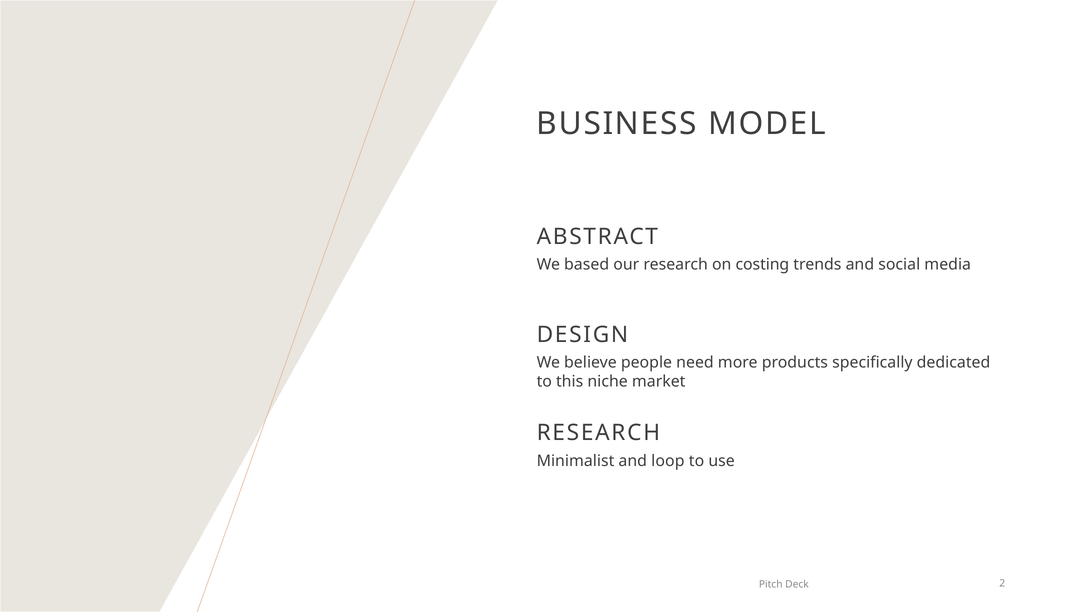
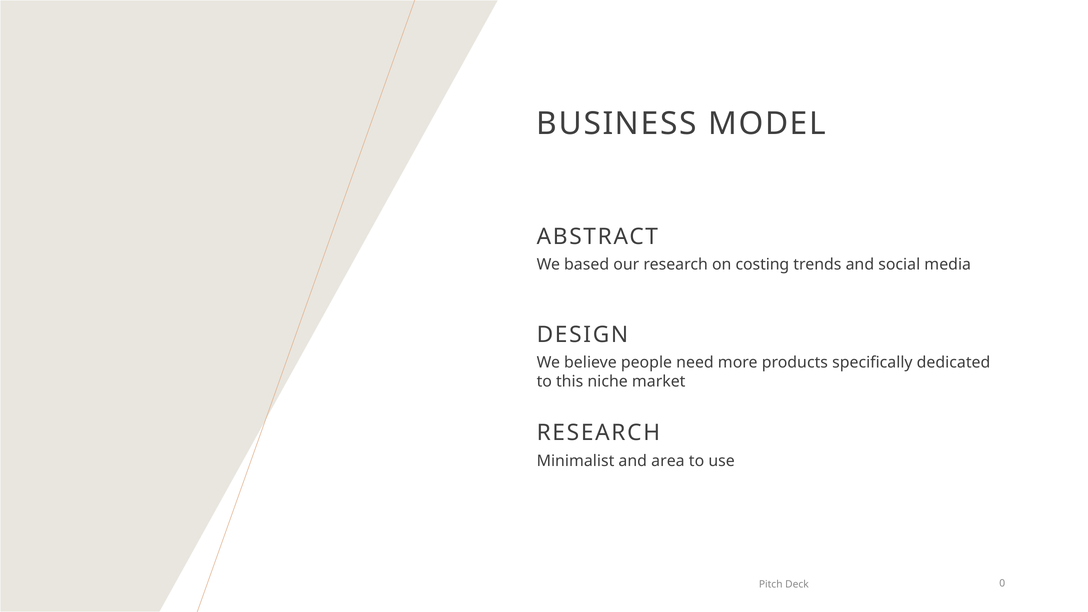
loop: loop -> area
2: 2 -> 0
